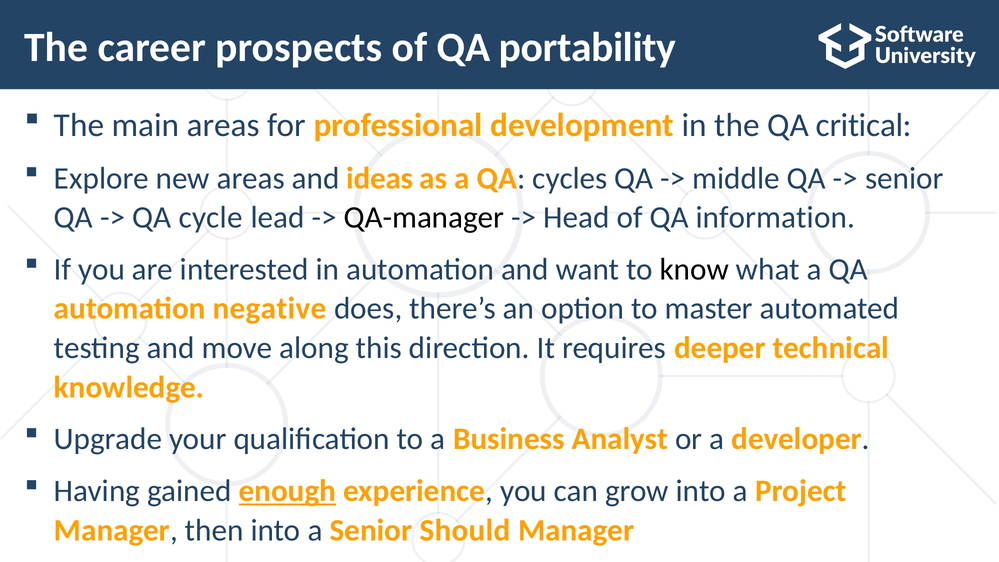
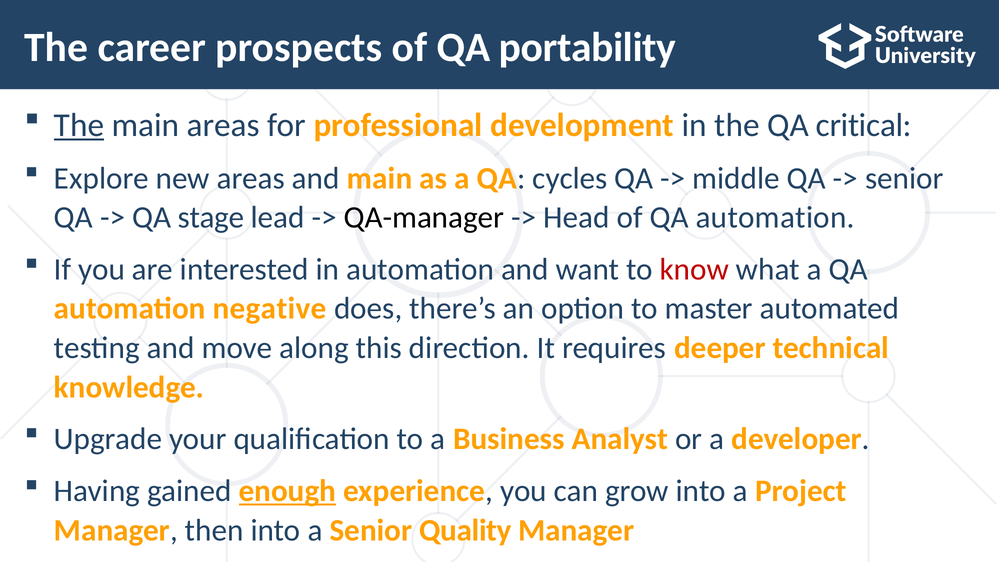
The at (79, 125) underline: none -> present
and ideas: ideas -> main
cycle: cycle -> stage
of QA information: information -> automation
know colour: black -> red
Should: Should -> Quality
